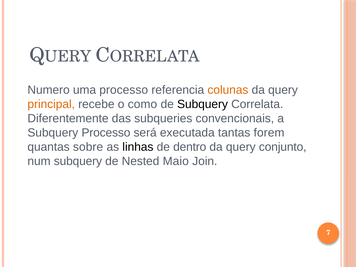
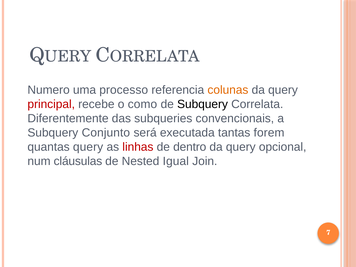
principal colour: orange -> red
Subquery Processo: Processo -> Conjunto
quantas sobre: sobre -> query
linhas colour: black -> red
conjunto: conjunto -> opcional
num subquery: subquery -> cláusulas
Maio: Maio -> Igual
